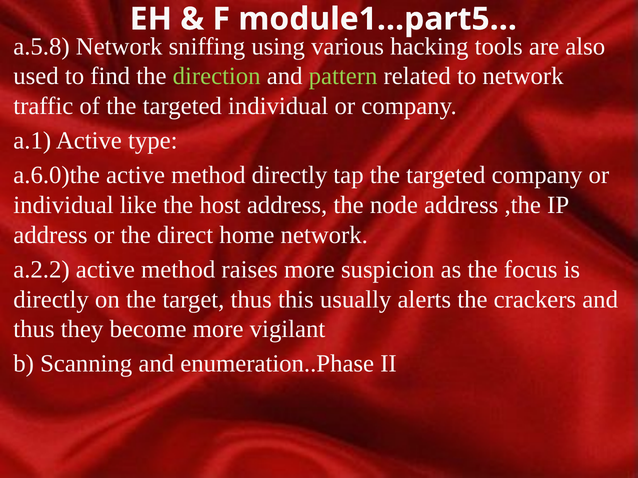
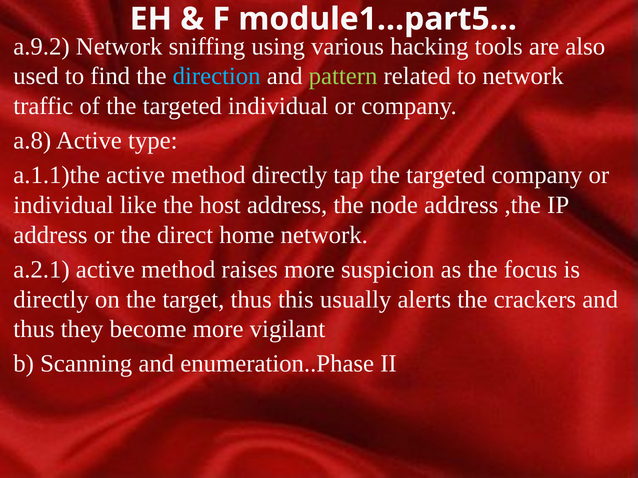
a.5.8: a.5.8 -> a.9.2
direction colour: light green -> light blue
a.1: a.1 -> a.8
a.6.0)the: a.6.0)the -> a.1.1)the
a.2.2: a.2.2 -> a.2.1
